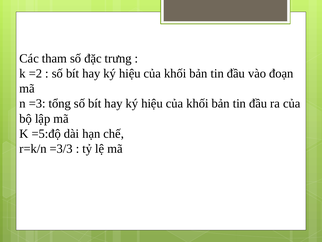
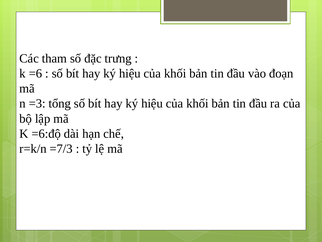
=2: =2 -> =6
=5:độ: =5:độ -> =6:độ
=3/3: =3/3 -> =7/3
